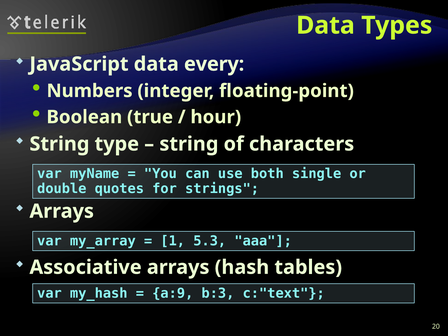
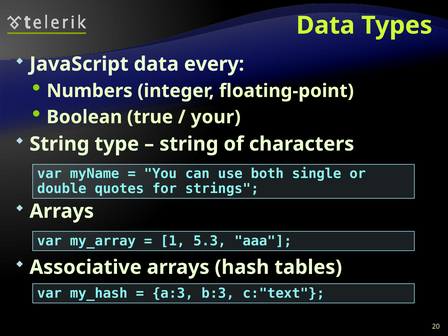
hour: hour -> your
a:9: a:9 -> a:3
